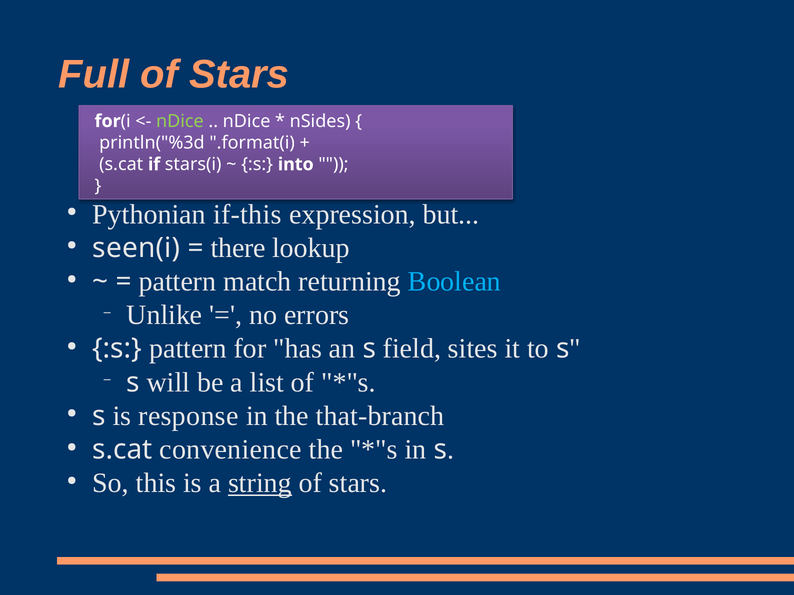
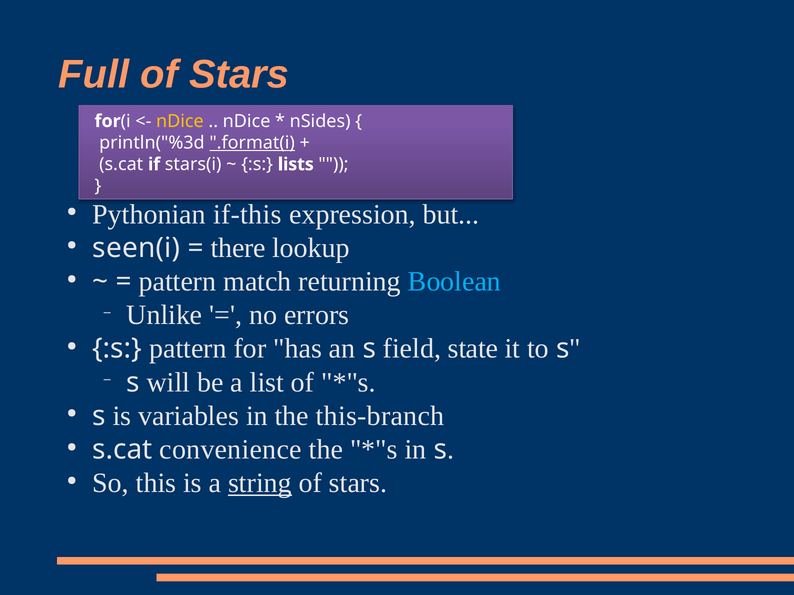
nDice at (180, 121) colour: light green -> yellow
.format(i underline: none -> present
into: into -> lists
sites: sites -> state
response: response -> variables
that-branch: that-branch -> this-branch
